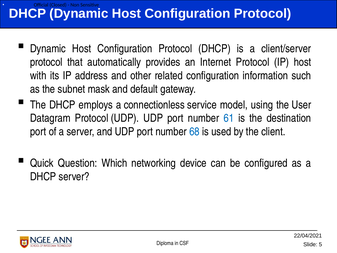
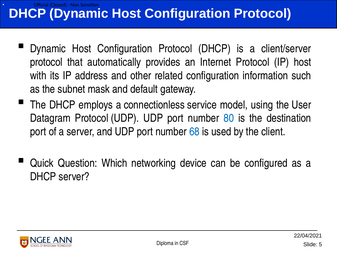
61: 61 -> 80
